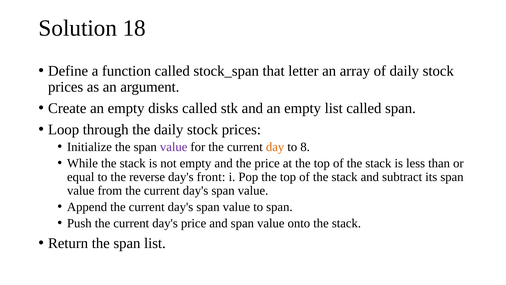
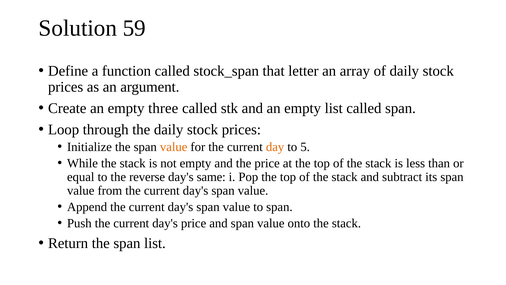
18: 18 -> 59
disks: disks -> three
value at (174, 147) colour: purple -> orange
8: 8 -> 5
front: front -> same
